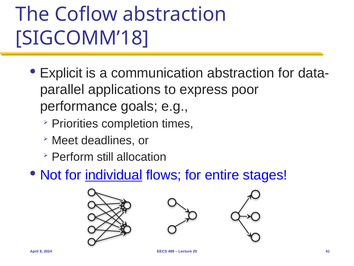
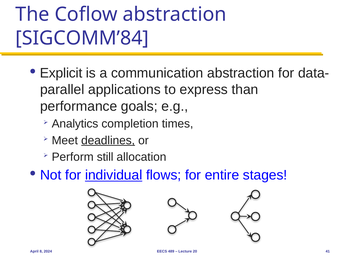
SIGCOMM’18: SIGCOMM’18 -> SIGCOMM’84
poor: poor -> than
Priorities: Priorities -> Analytics
deadlines underline: none -> present
